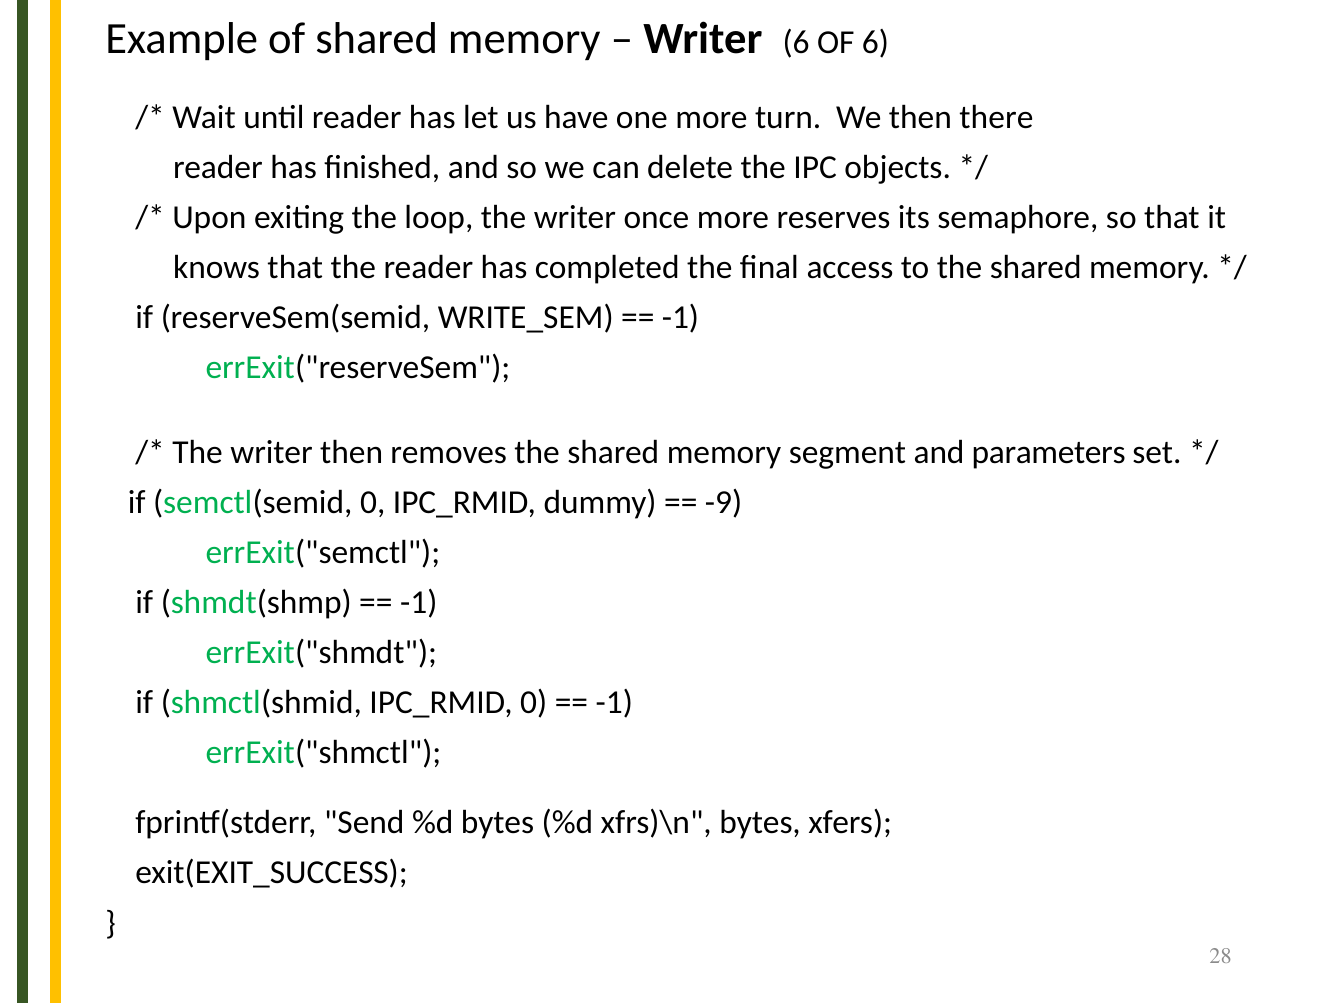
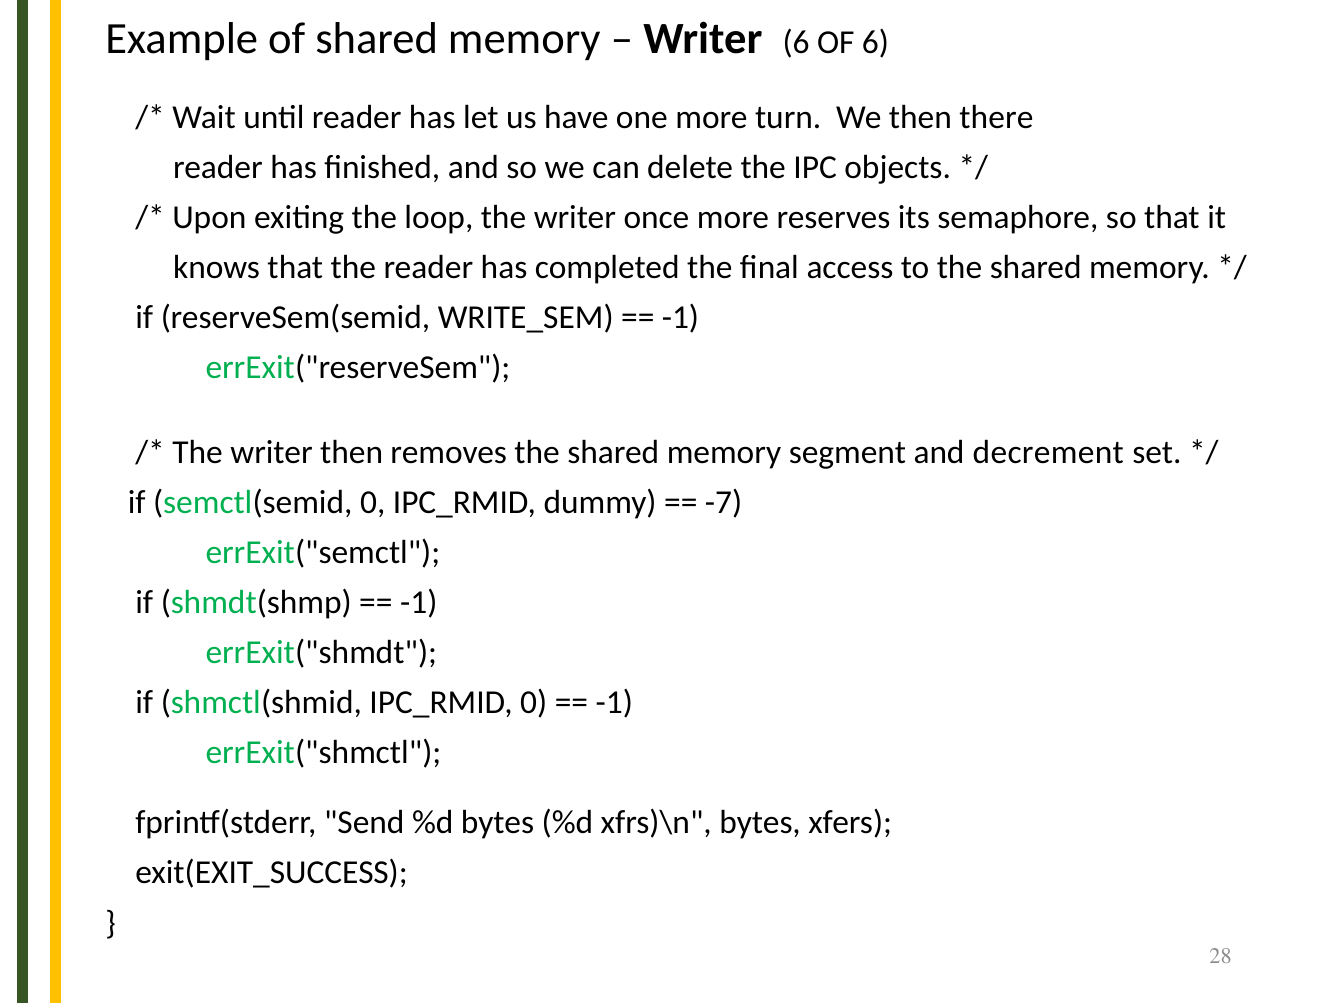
parameters: parameters -> decrement
-9: -9 -> -7
